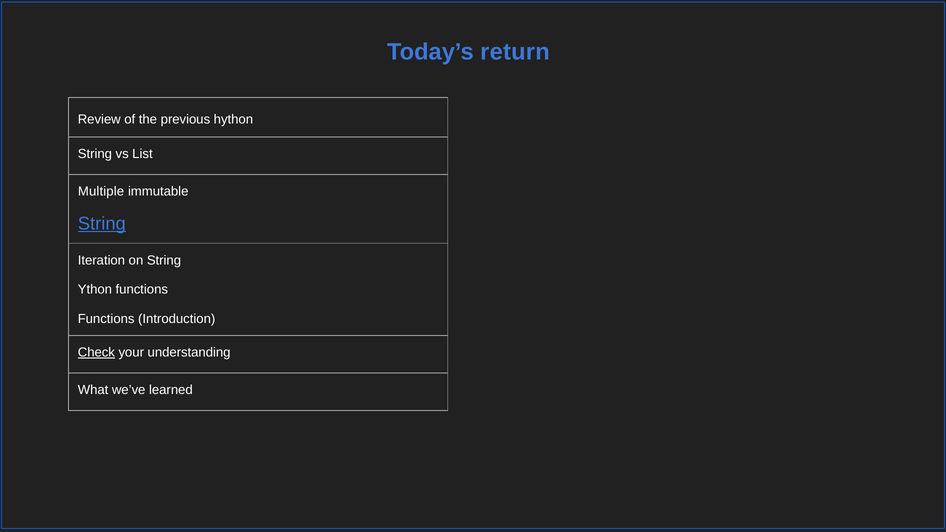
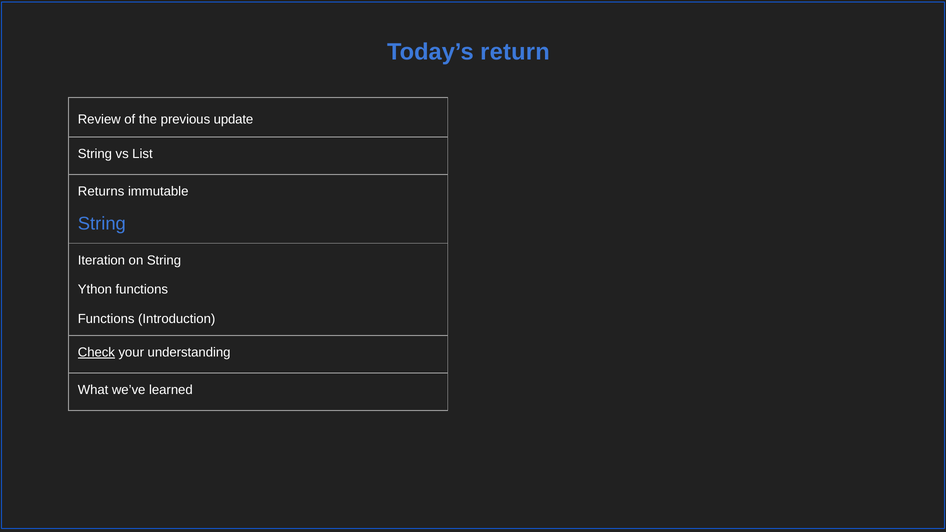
hython: hython -> update
Multiple: Multiple -> Returns
String at (102, 224) underline: present -> none
